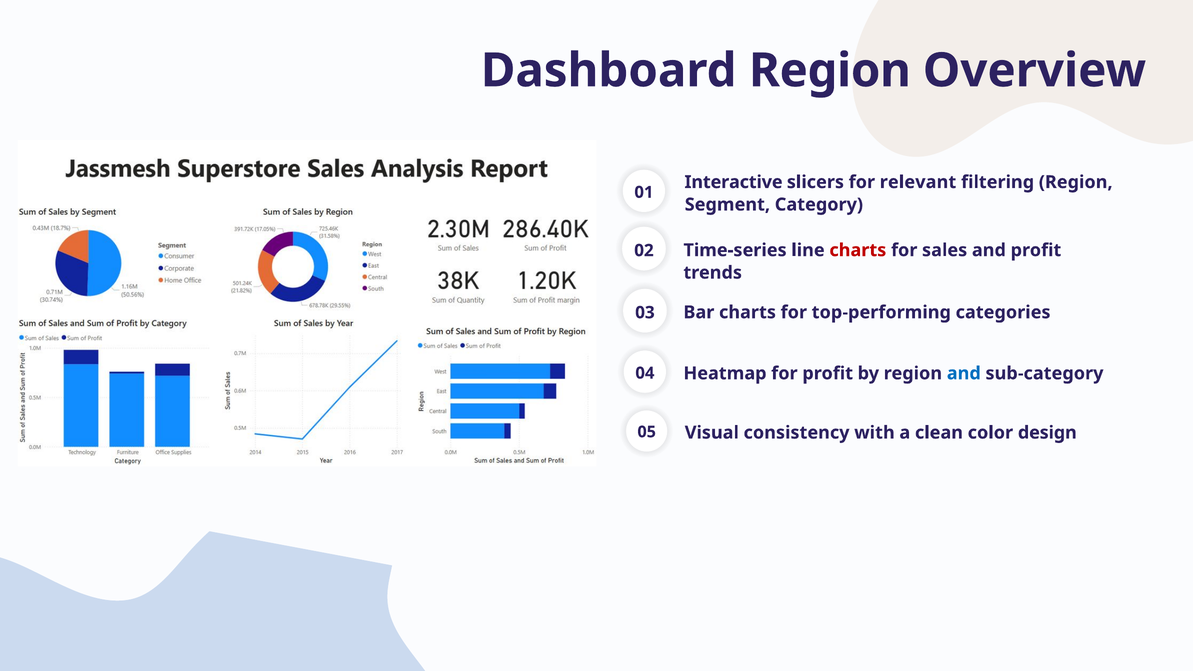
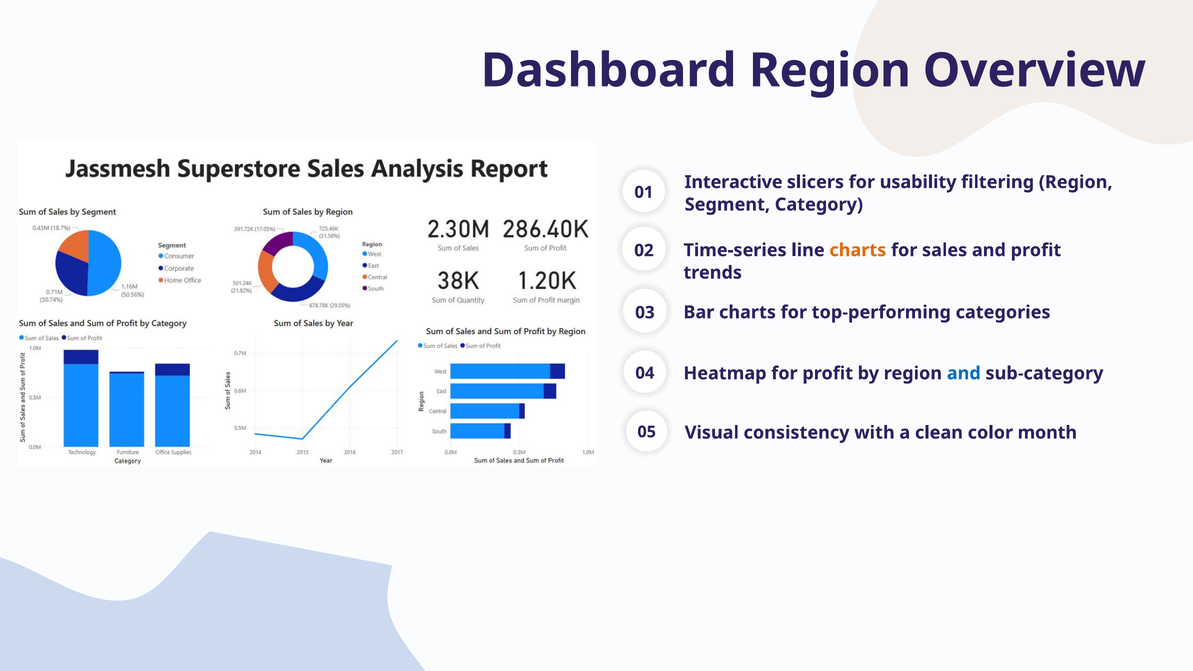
relevant: relevant -> usability
charts at (858, 250) colour: red -> orange
design: design -> month
